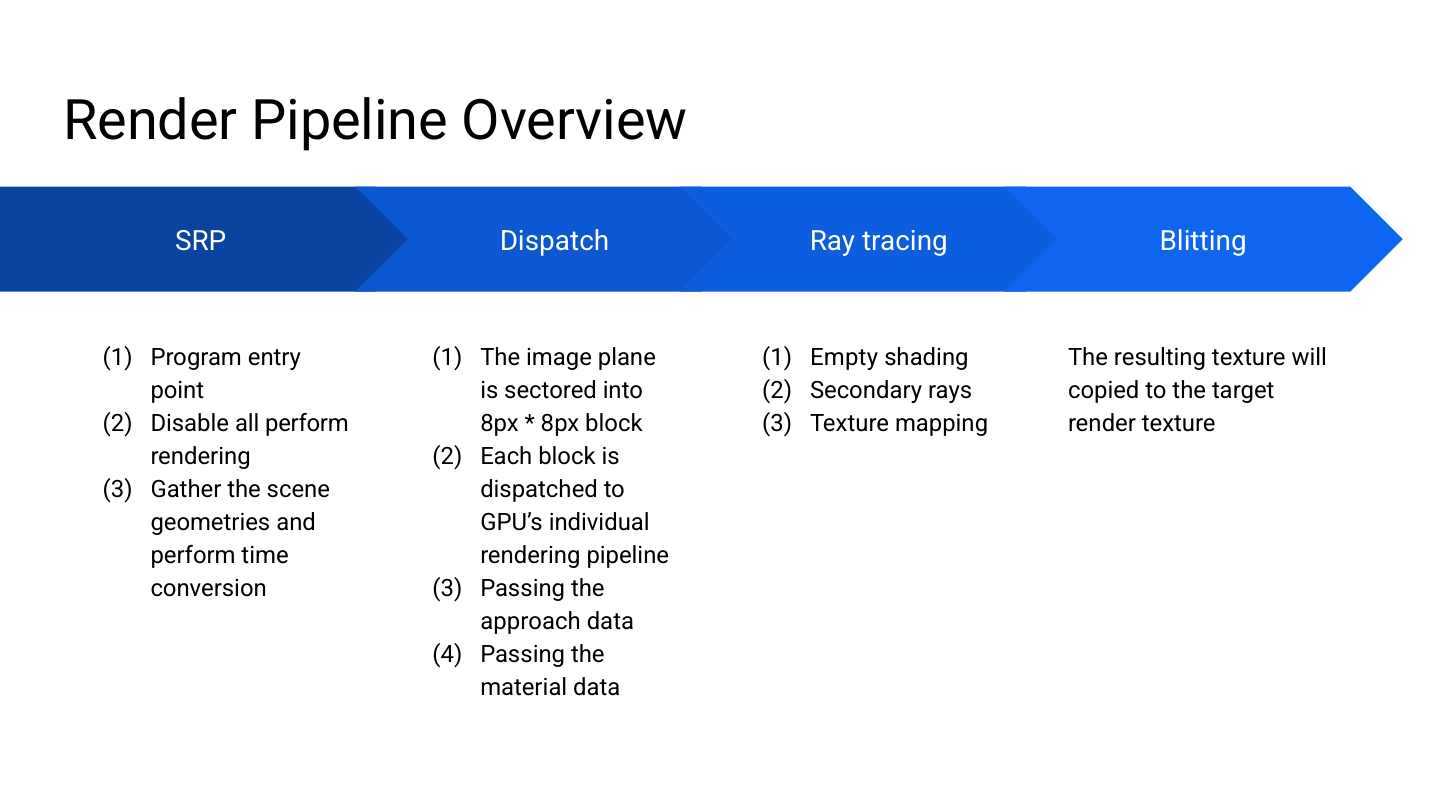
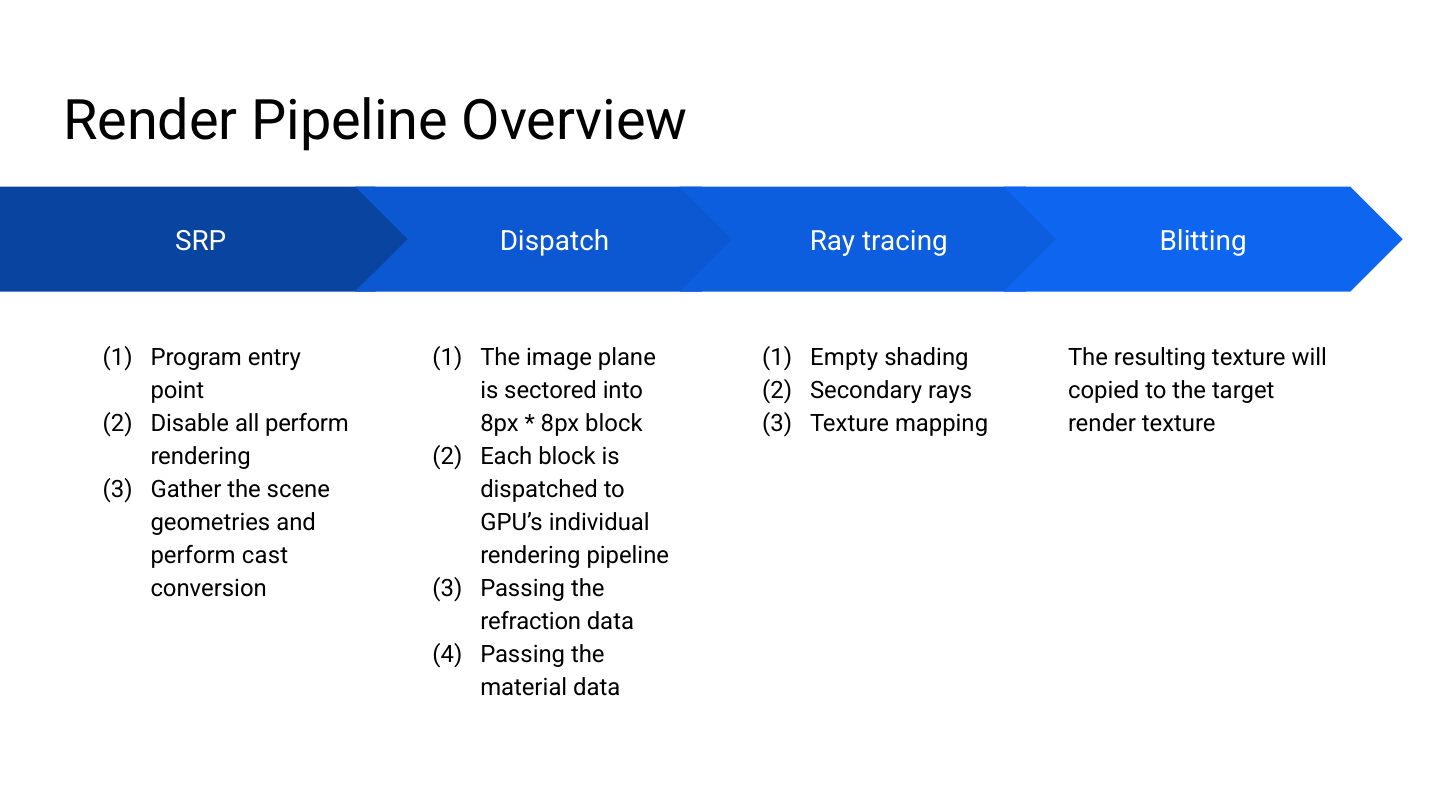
time: time -> cast
approach: approach -> refraction
